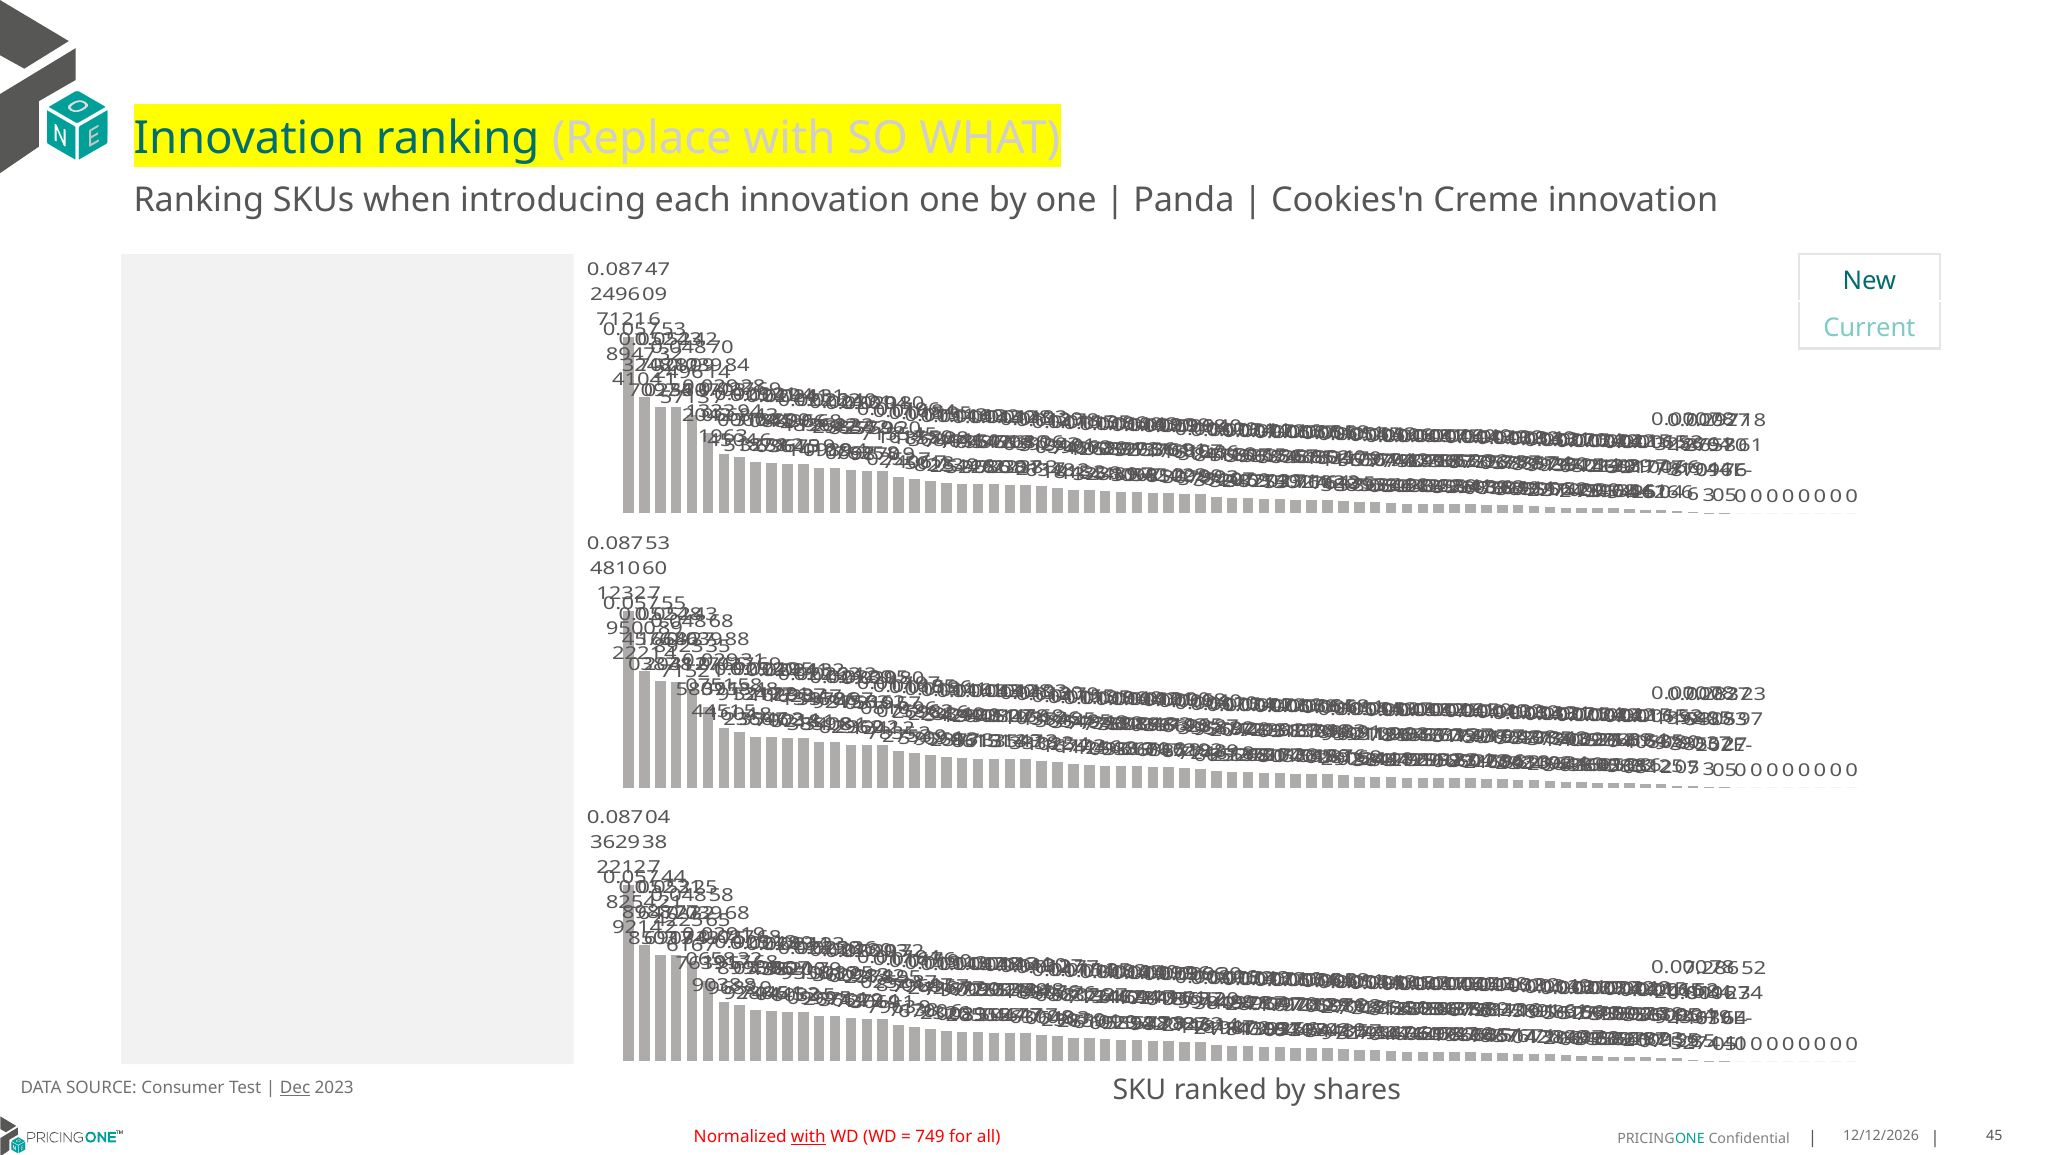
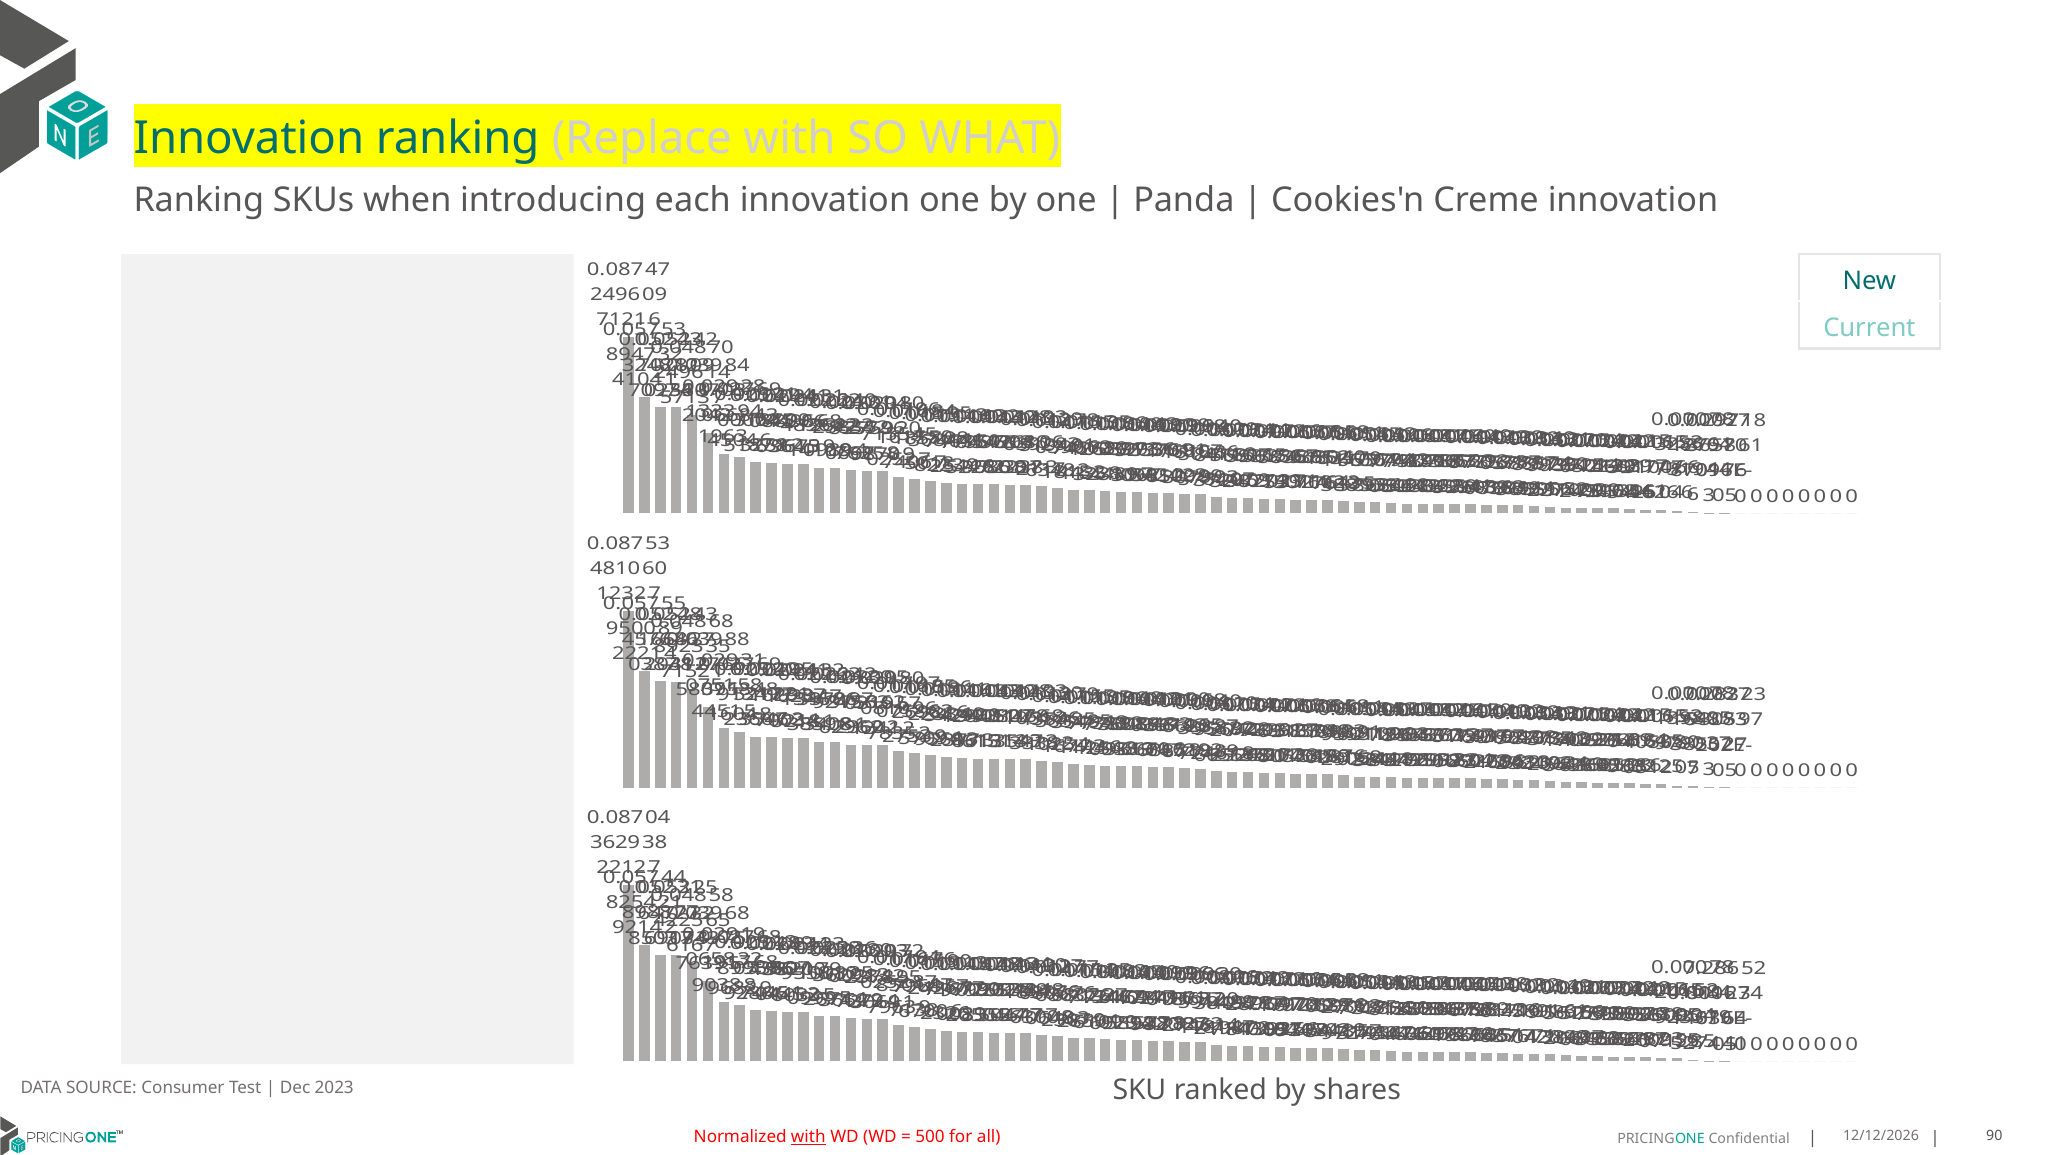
Dec underline: present -> none
749: 749 -> 500
45: 45 -> 90
